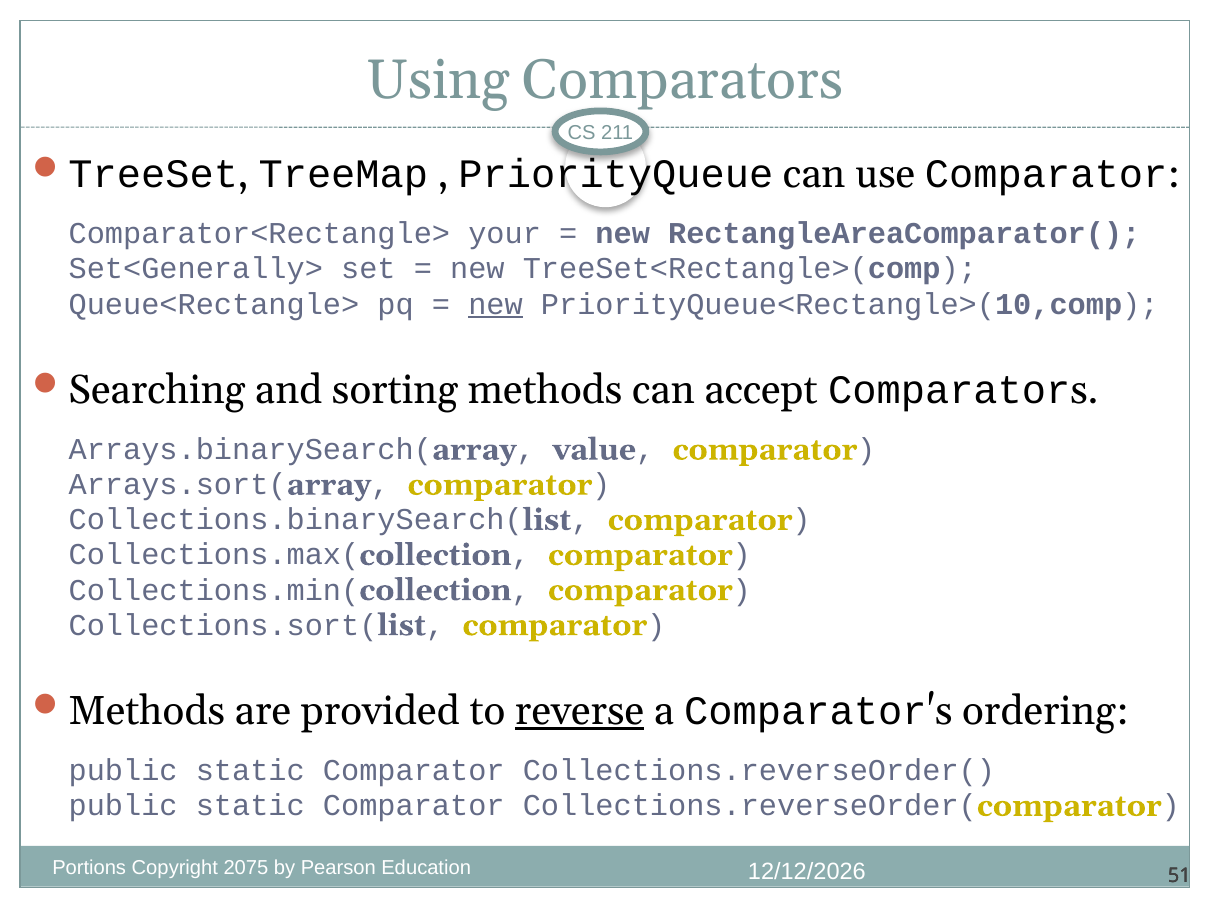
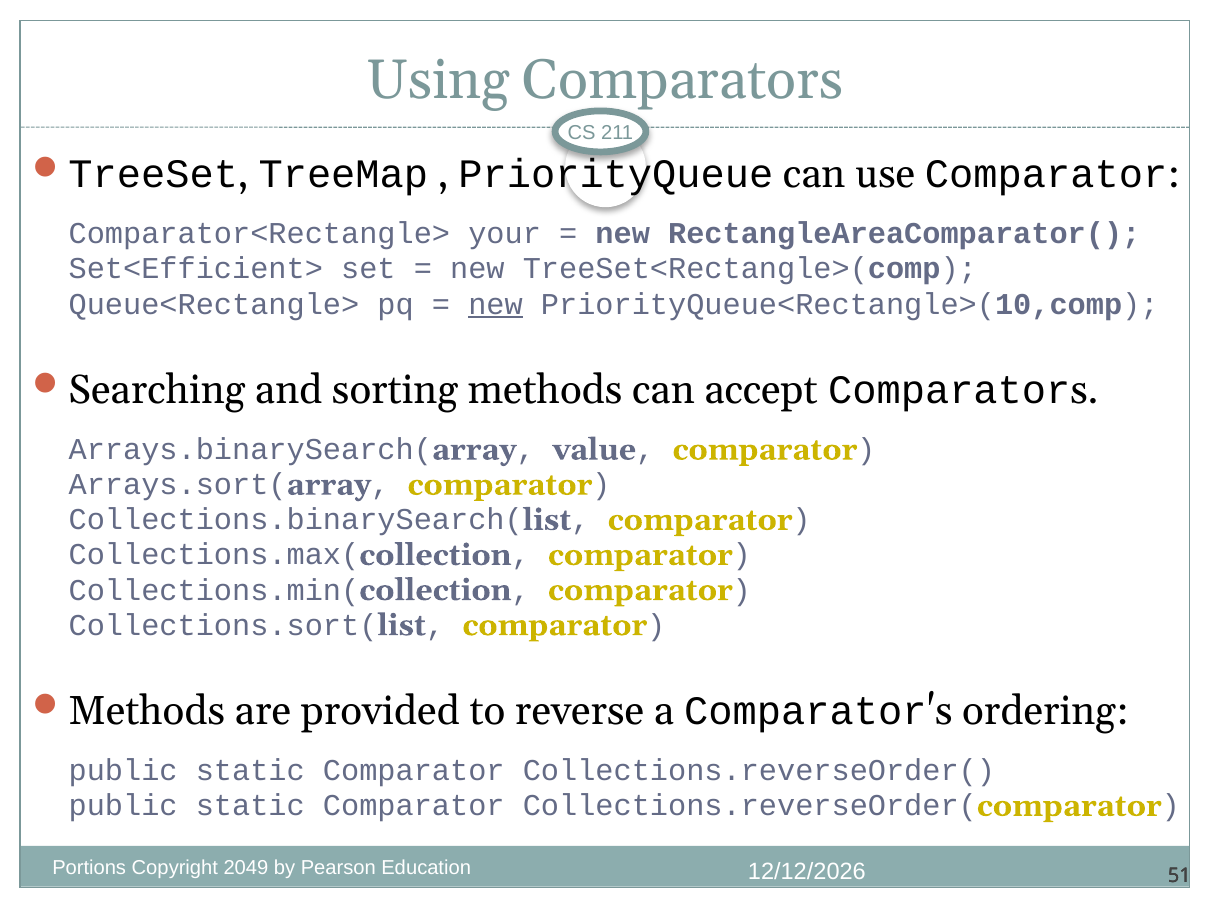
Set<Generally>: Set<Generally> -> Set<Efficient>
reverse underline: present -> none
2075: 2075 -> 2049
